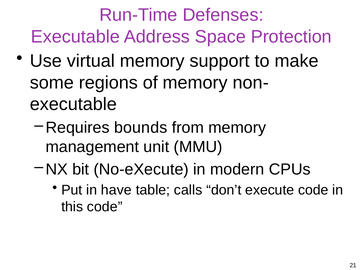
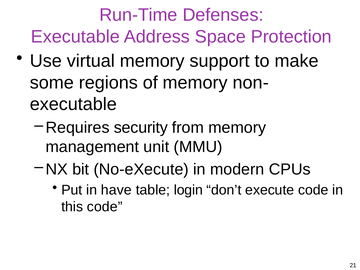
bounds: bounds -> security
calls: calls -> login
